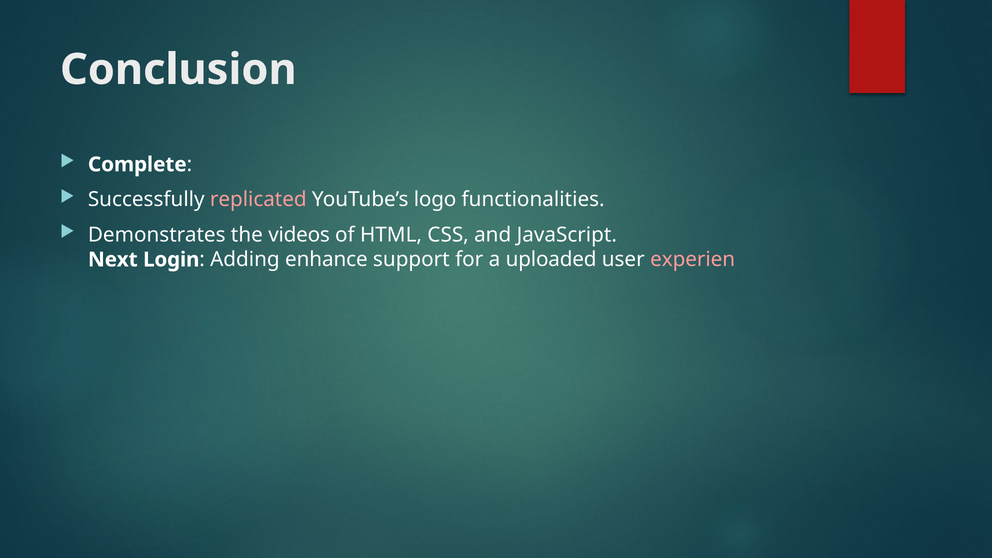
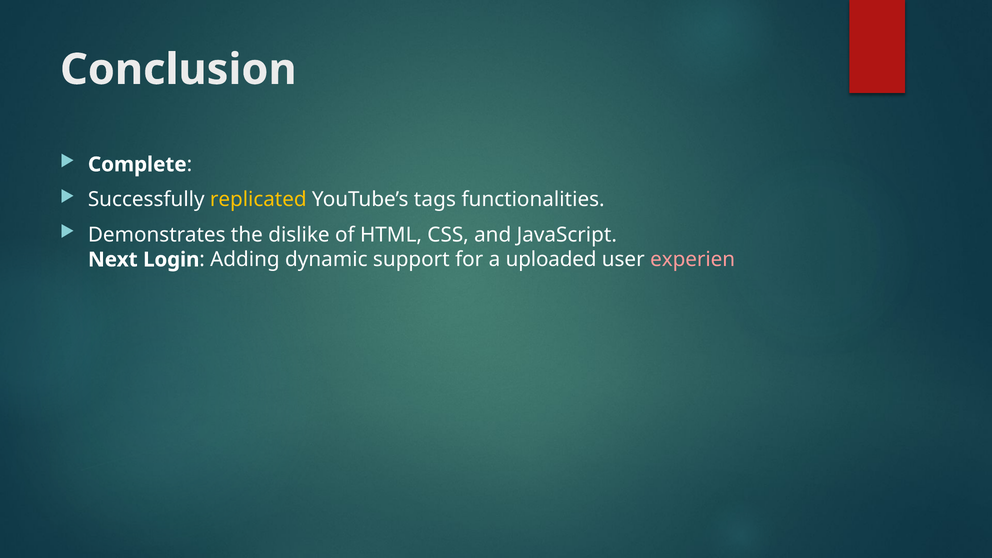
replicated colour: pink -> yellow
logo: logo -> tags
videos: videos -> dislike
enhance: enhance -> dynamic
